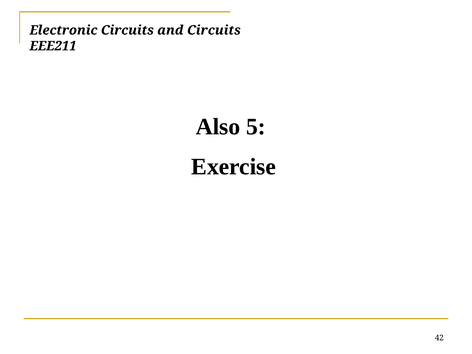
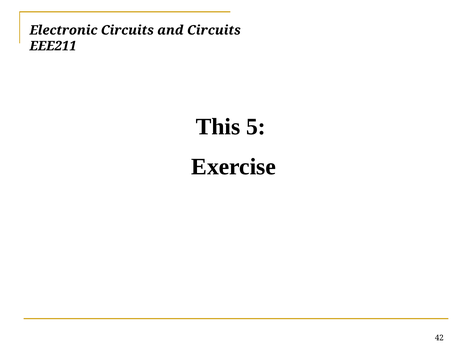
Also: Also -> This
